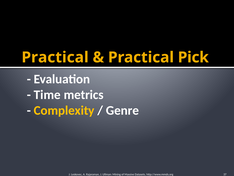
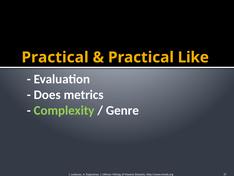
Pick: Pick -> Like
Time: Time -> Does
Complexity colour: yellow -> light green
